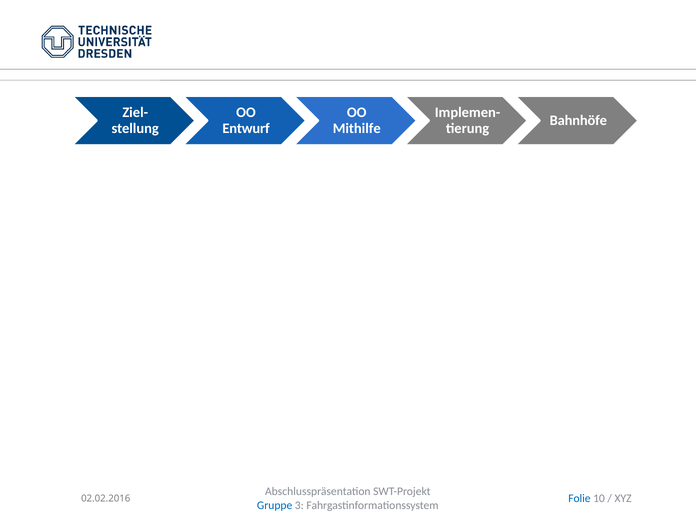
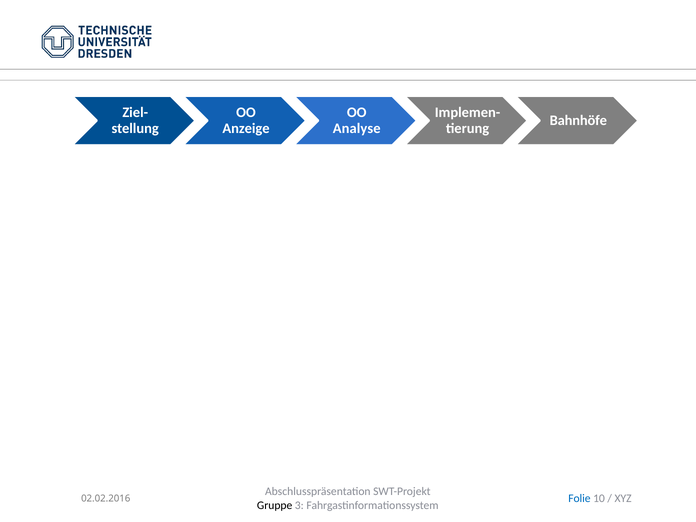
Entwurf: Entwurf -> Anzeige
Mithilfe: Mithilfe -> Analyse
Gruppe colour: blue -> black
